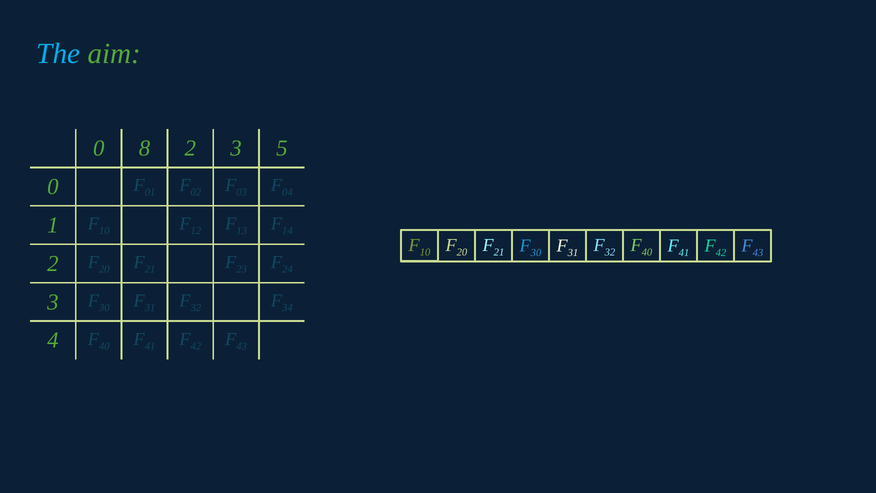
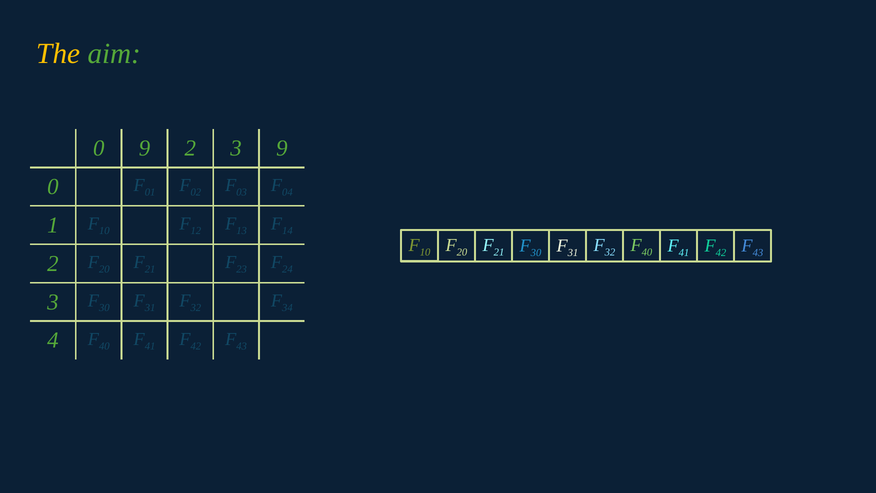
The colour: light blue -> yellow
0 8: 8 -> 9
3 5: 5 -> 9
